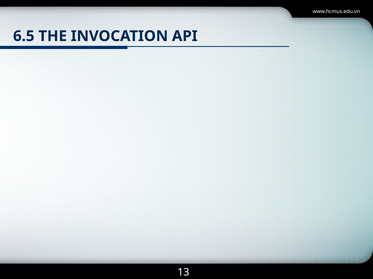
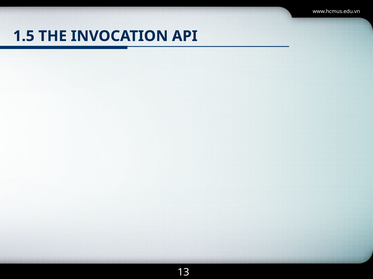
6.5: 6.5 -> 1.5
